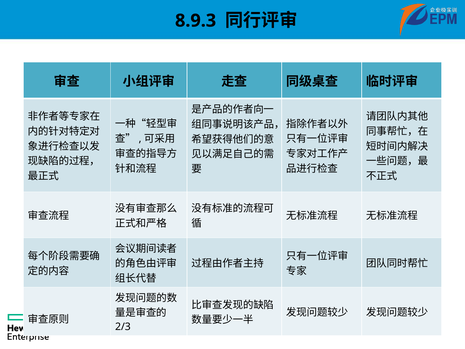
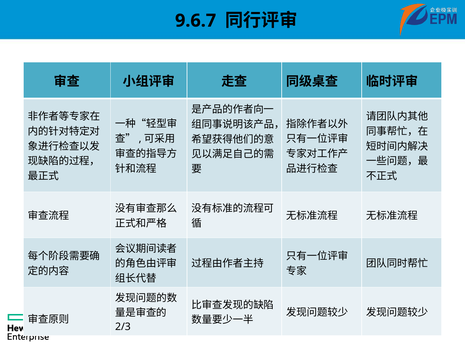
8.9.3: 8.9.3 -> 9.6.7
